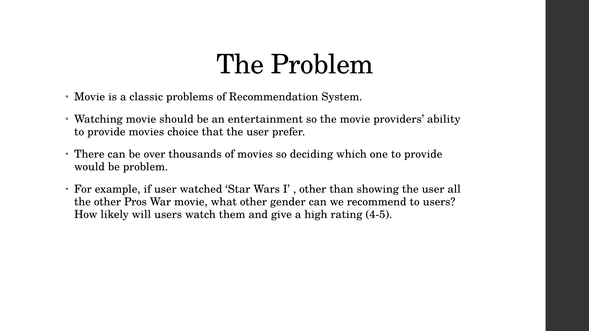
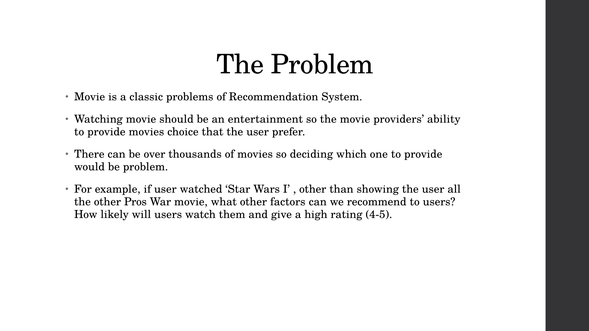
gender: gender -> factors
